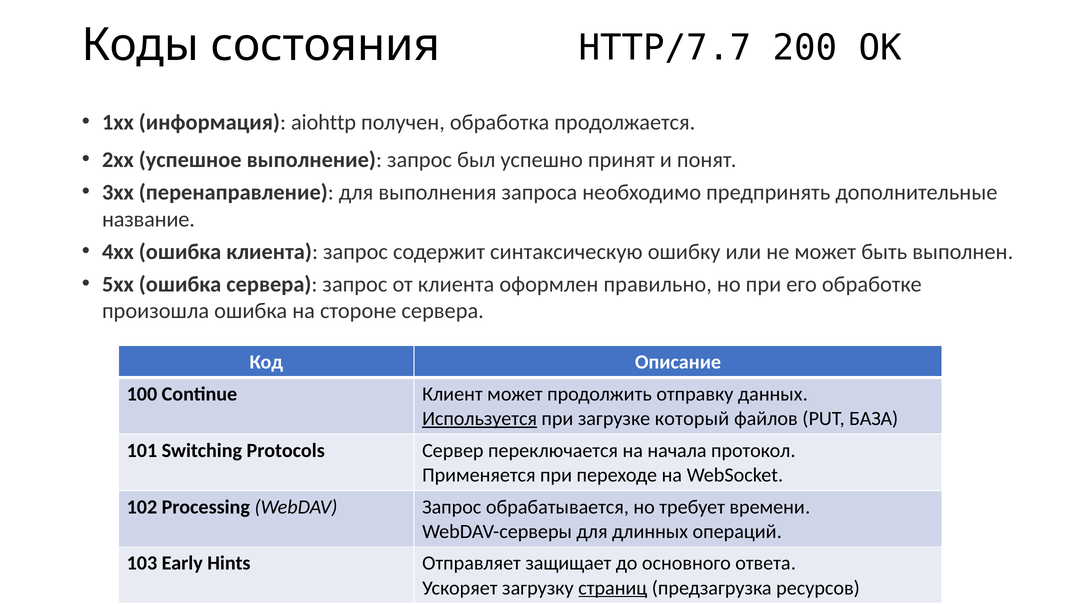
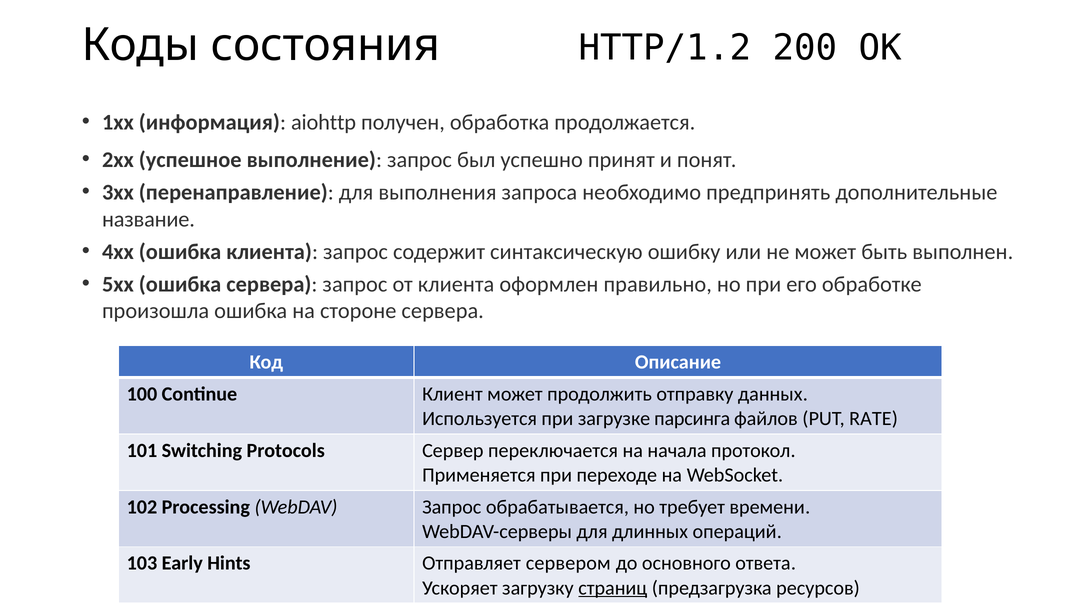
HTTP/7.7: HTTP/7.7 -> HTTP/1.2
Используется underline: present -> none
который: который -> парсинга
БАЗА: БАЗА -> RATE
защищает: защищает -> сервером
